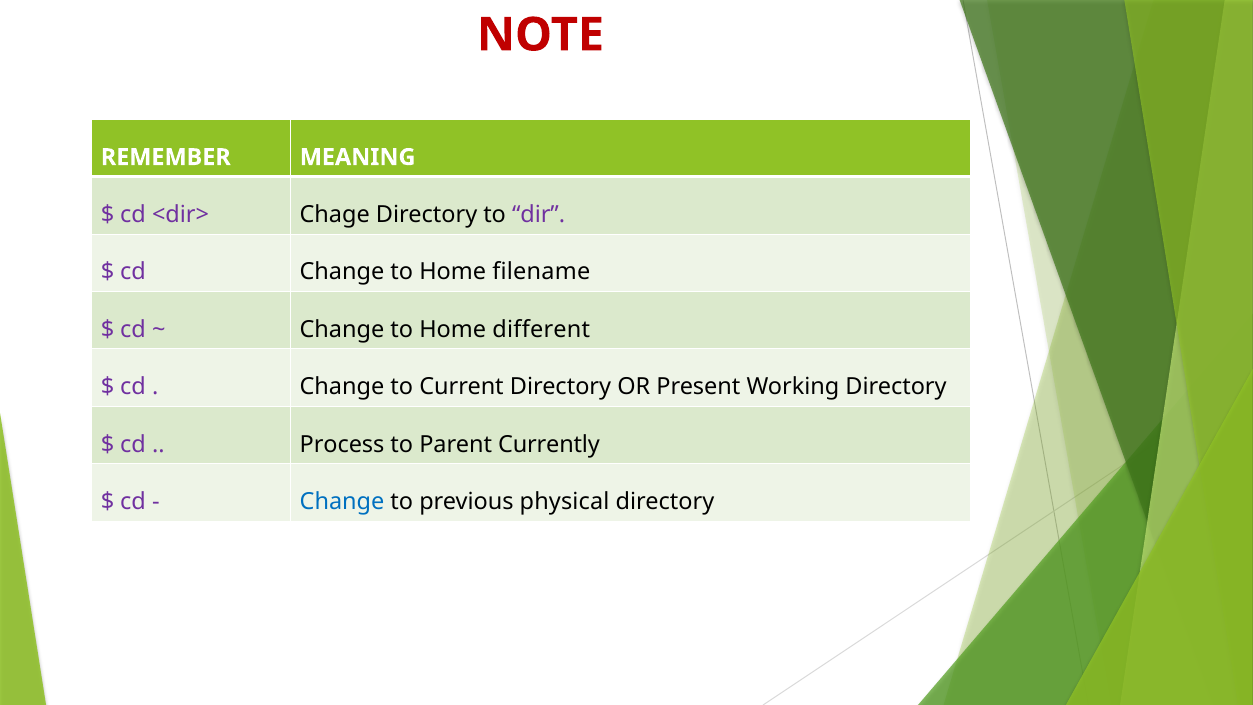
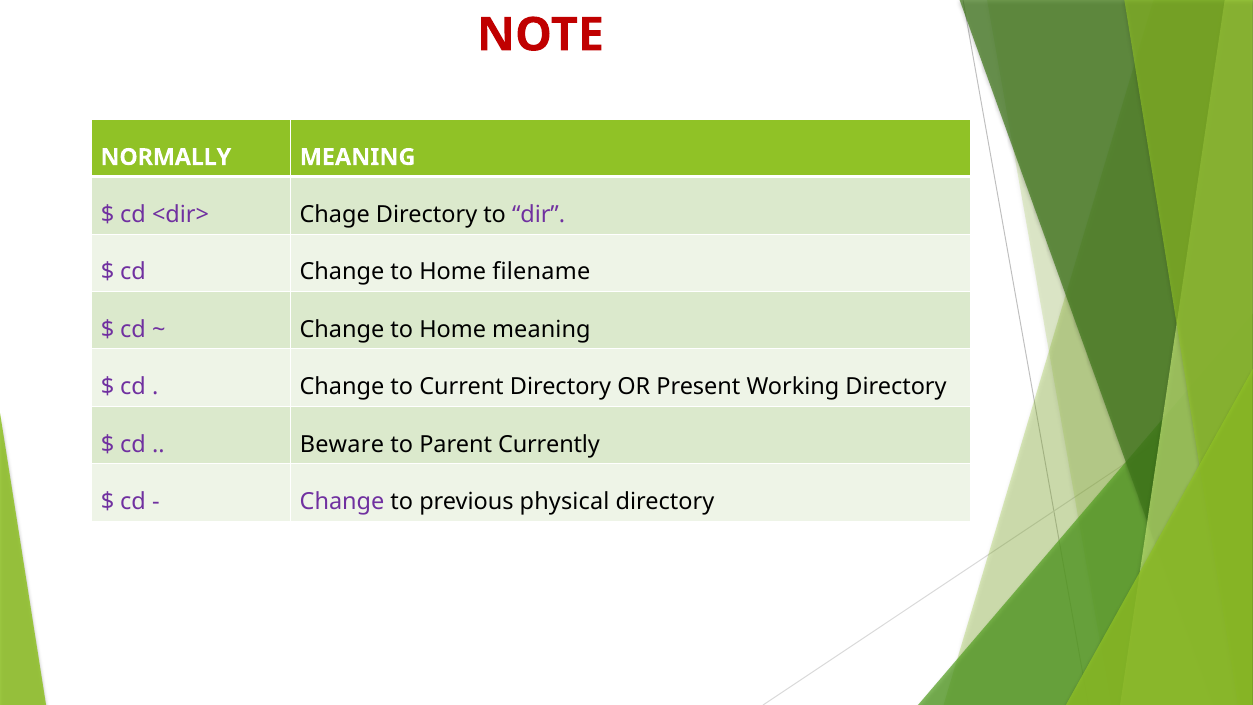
REMEMBER: REMEMBER -> NORMALLY
Home different: different -> meaning
Process: Process -> Beware
Change at (342, 502) colour: blue -> purple
